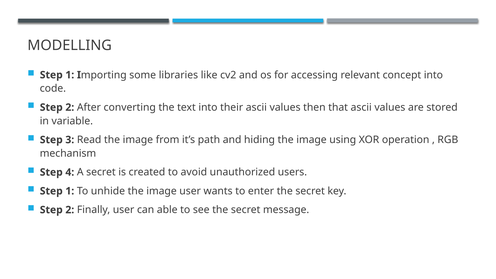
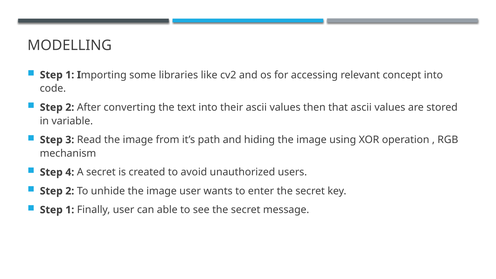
1 at (70, 191): 1 -> 2
2 at (70, 210): 2 -> 1
